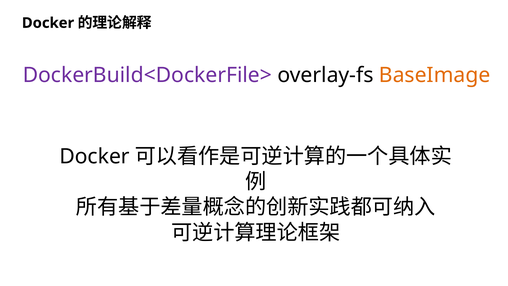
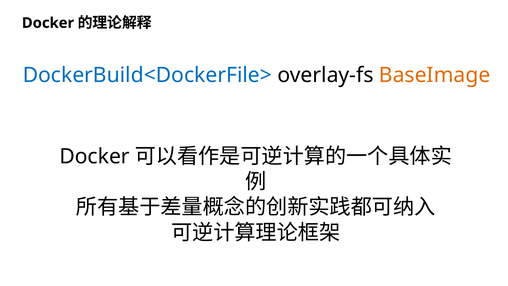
DockerBuild<DockerFile> colour: purple -> blue
